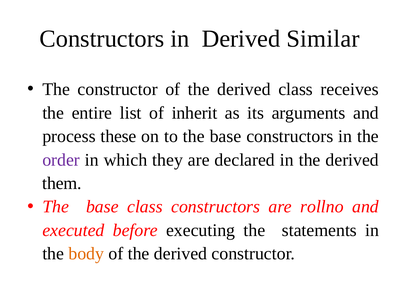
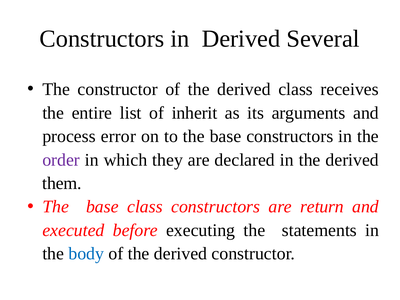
Similar: Similar -> Several
these: these -> error
rollno: rollno -> return
body colour: orange -> blue
